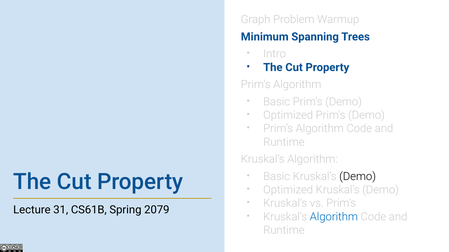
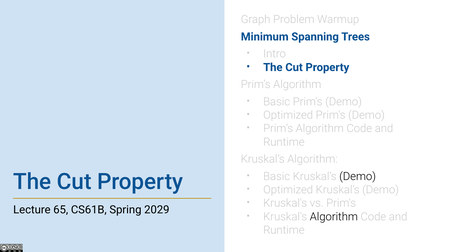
31: 31 -> 65
2079: 2079 -> 2029
Algorithm at (334, 217) colour: blue -> black
